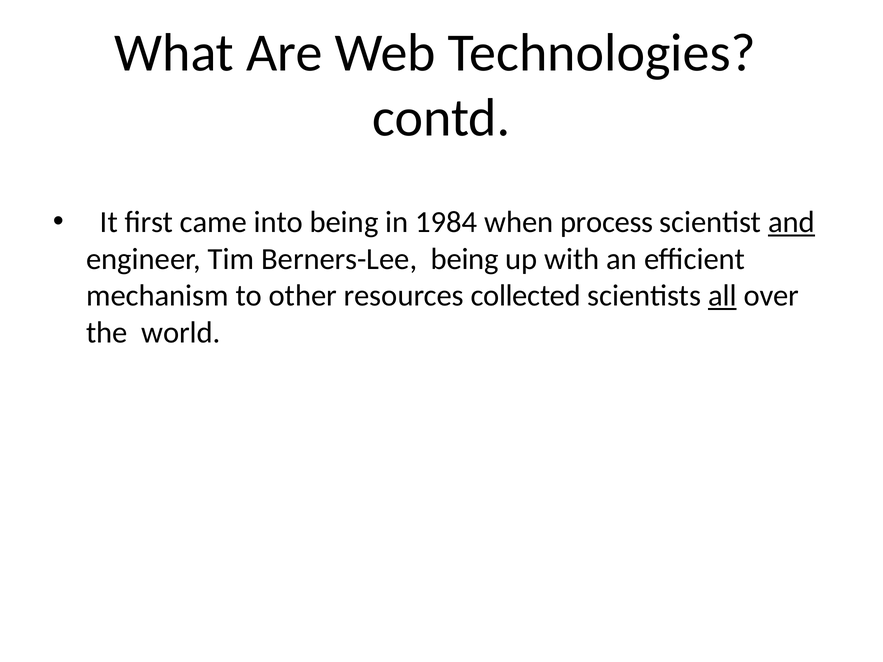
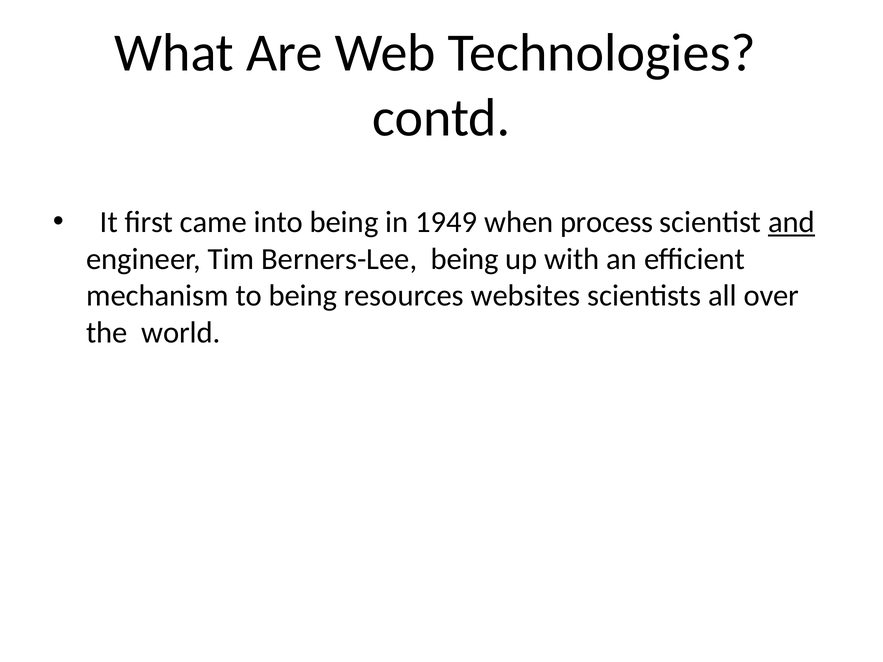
1984: 1984 -> 1949
to other: other -> being
collected: collected -> websites
all underline: present -> none
